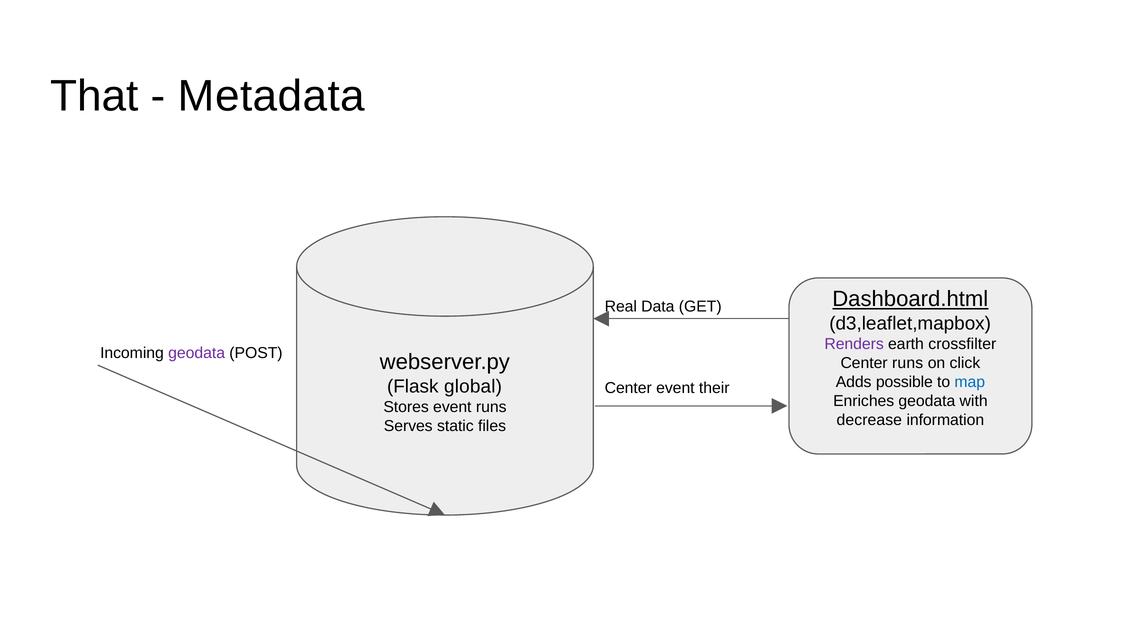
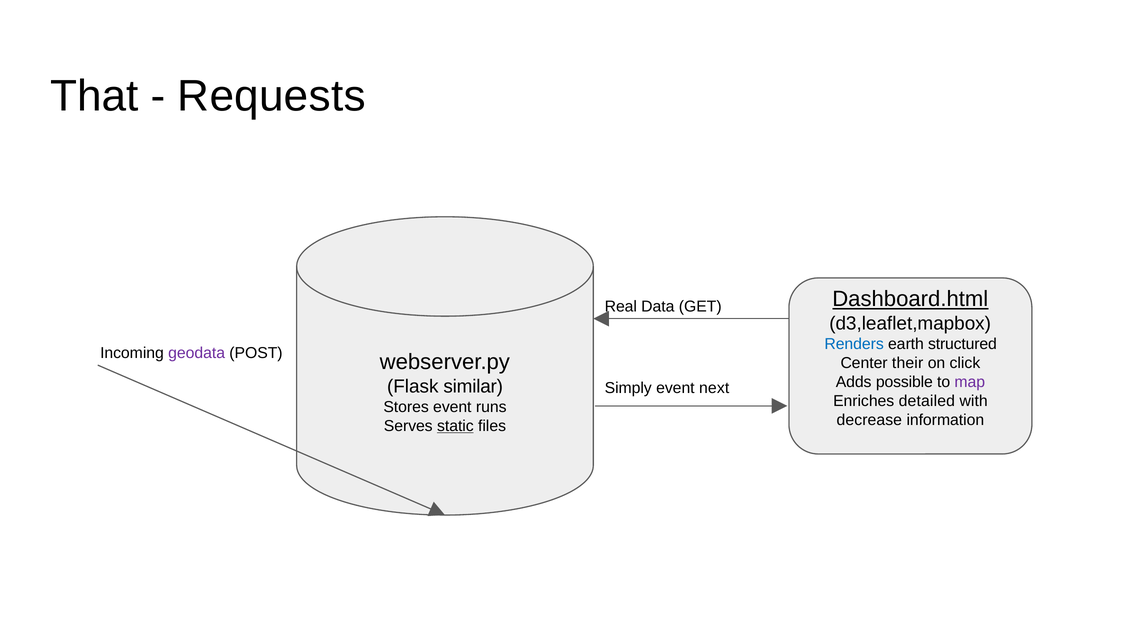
Metadata: Metadata -> Requests
Renders colour: purple -> blue
crossfilter: crossfilter -> structured
Center runs: runs -> their
map colour: blue -> purple
global: global -> similar
Center at (628, 388): Center -> Simply
their: their -> next
Enriches geodata: geodata -> detailed
static underline: none -> present
